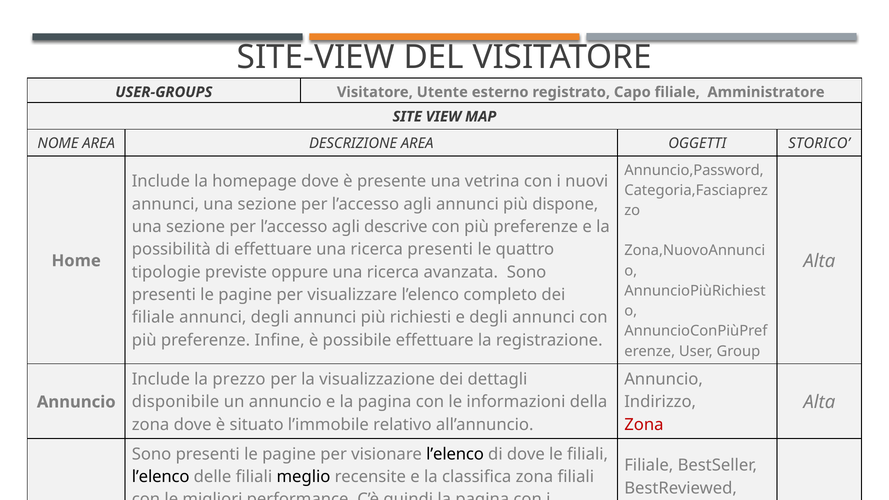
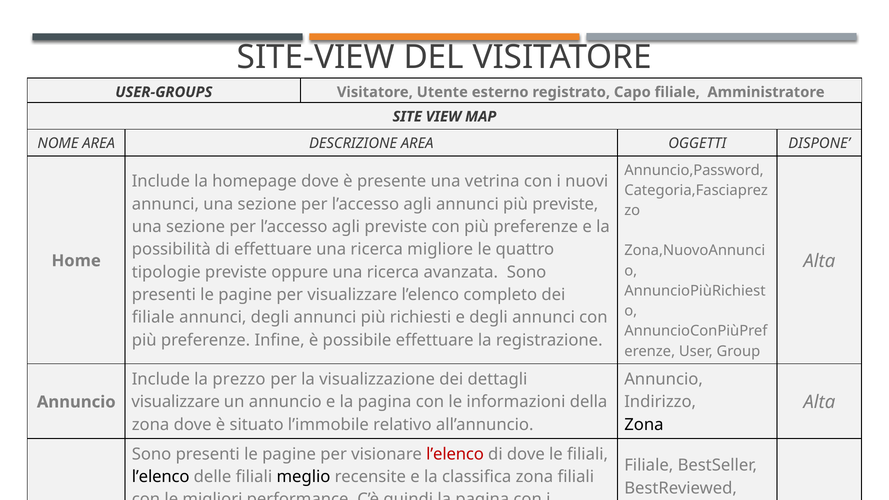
STORICO: STORICO -> DISPONE
più dispone: dispone -> previste
agli descrive: descrive -> previste
ricerca presenti: presenti -> migliore
disponibile at (176, 402): disponibile -> visualizzare
Zona at (644, 425) colour: red -> black
l’elenco at (455, 454) colour: black -> red
